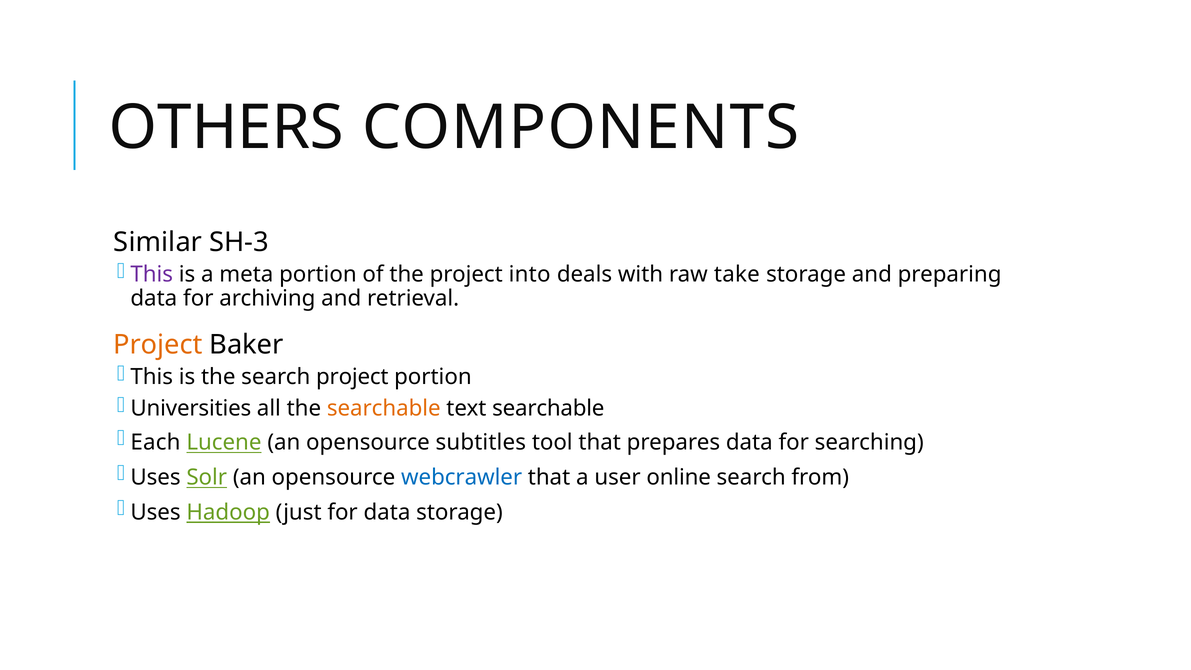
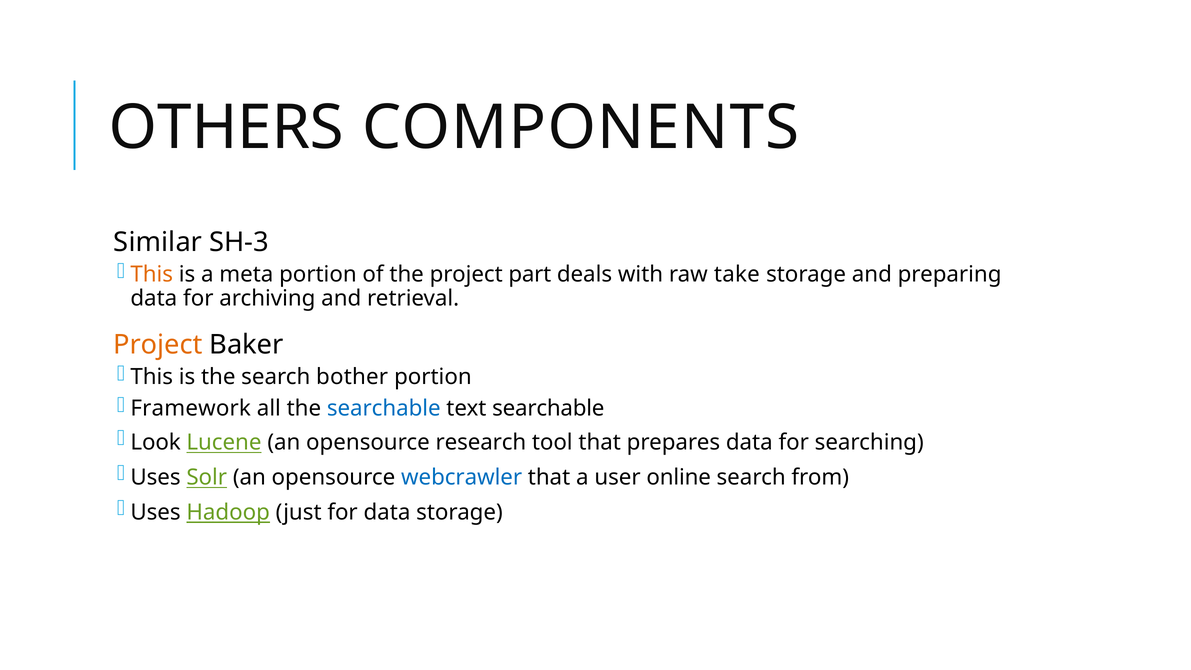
This at (152, 274) colour: purple -> orange
into: into -> part
search project: project -> bother
Universities: Universities -> Framework
searchable at (384, 408) colour: orange -> blue
Each: Each -> Look
subtitles: subtitles -> research
